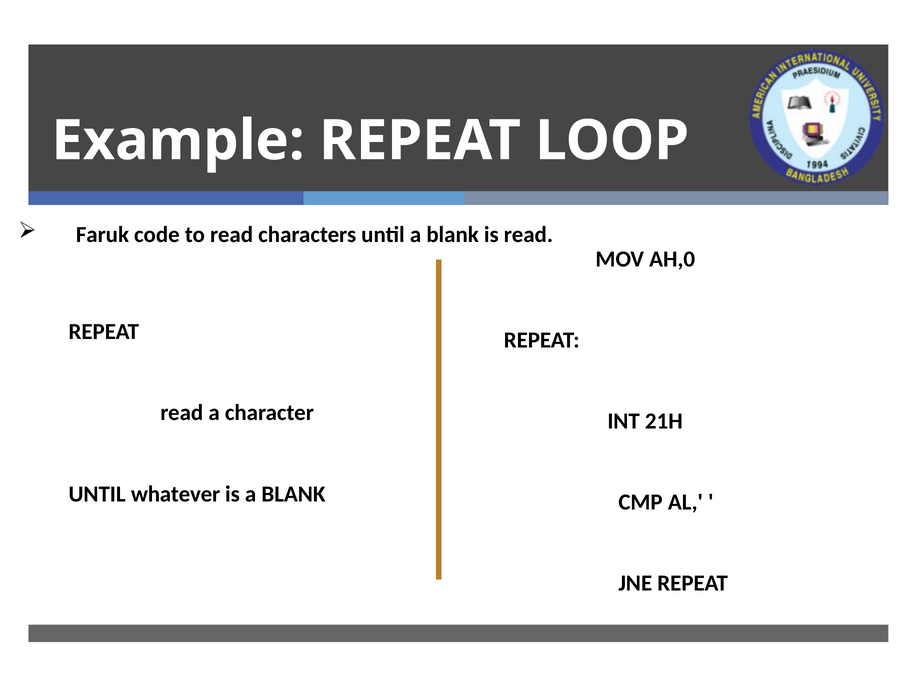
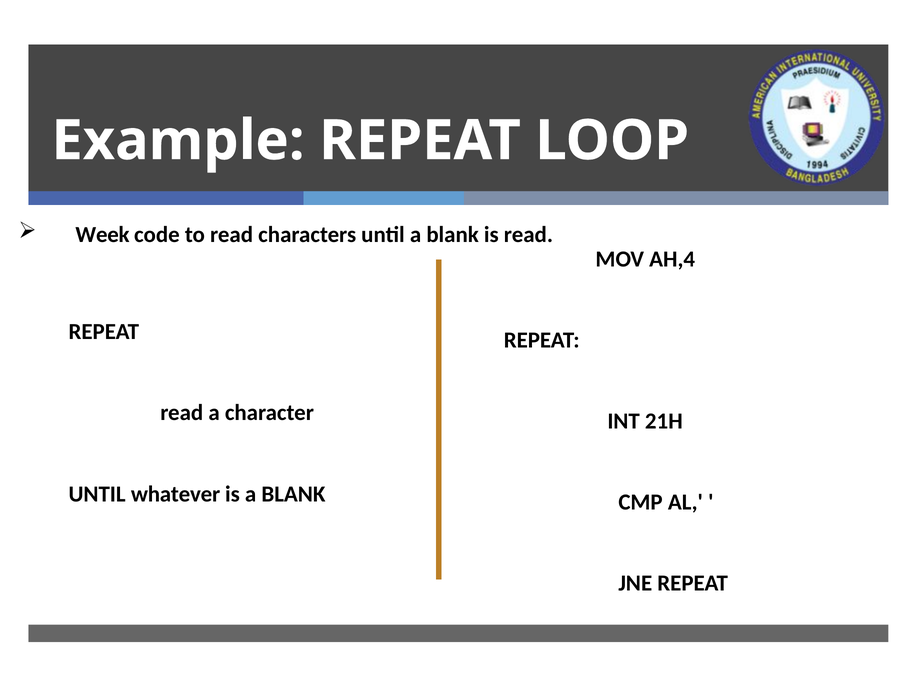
Faruk: Faruk -> Week
AH,0: AH,0 -> AH,4
